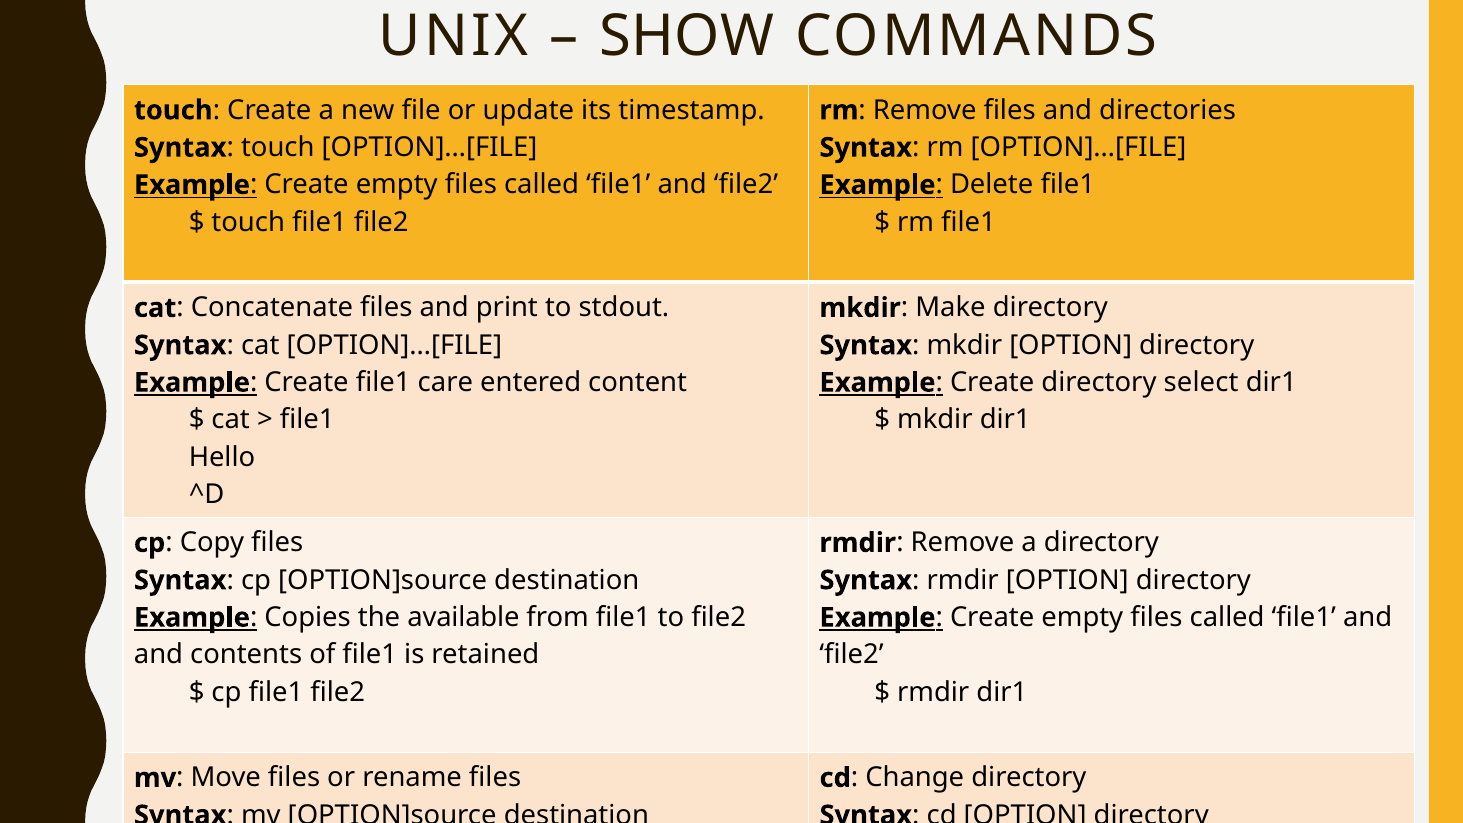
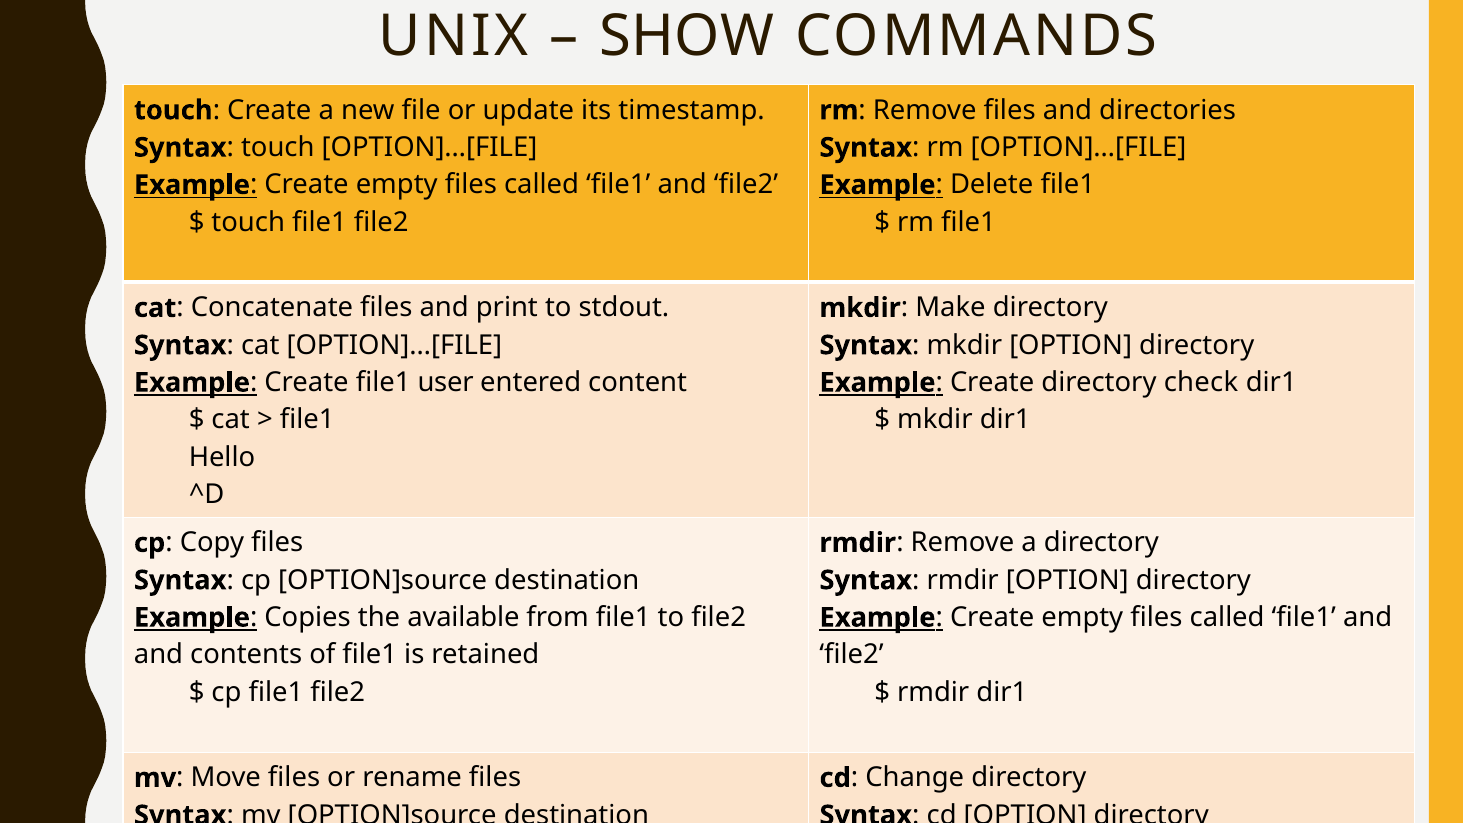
care: care -> user
select: select -> check
